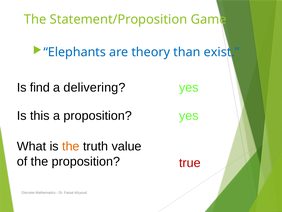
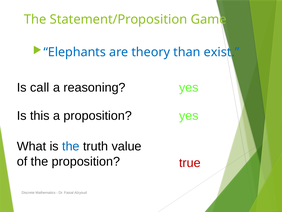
find: find -> call
delivering: delivering -> reasoning
the at (71, 146) colour: orange -> blue
